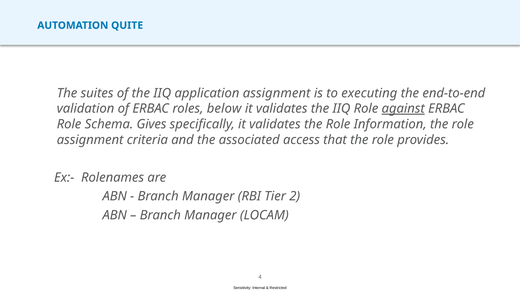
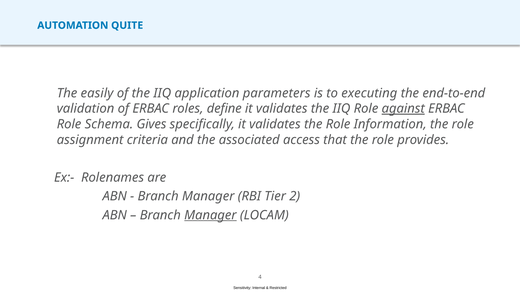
suites: suites -> easily
application assignment: assignment -> parameters
below: below -> define
Manager at (210, 215) underline: none -> present
